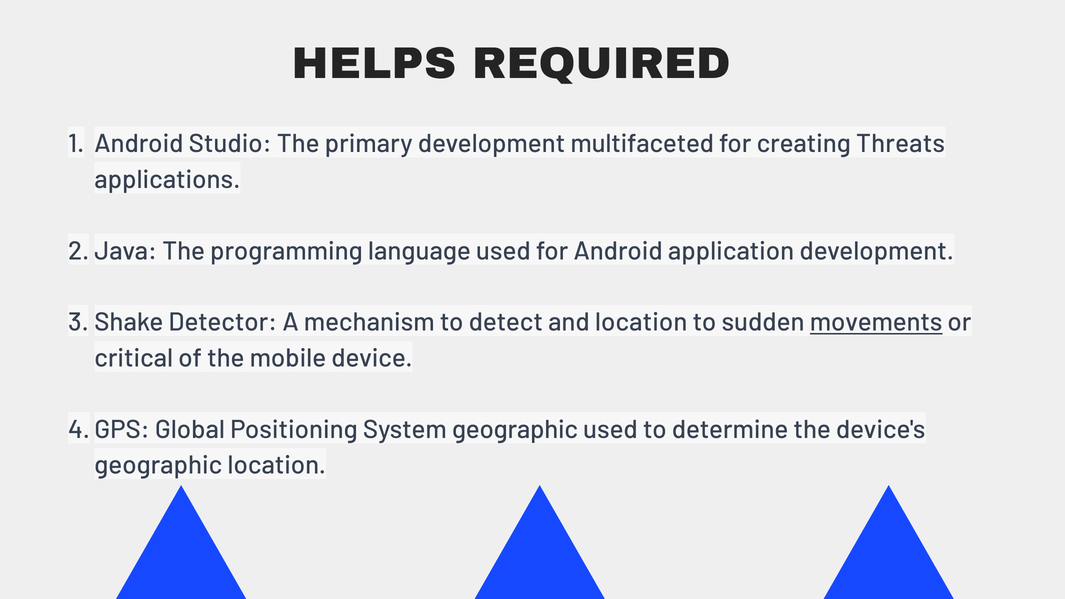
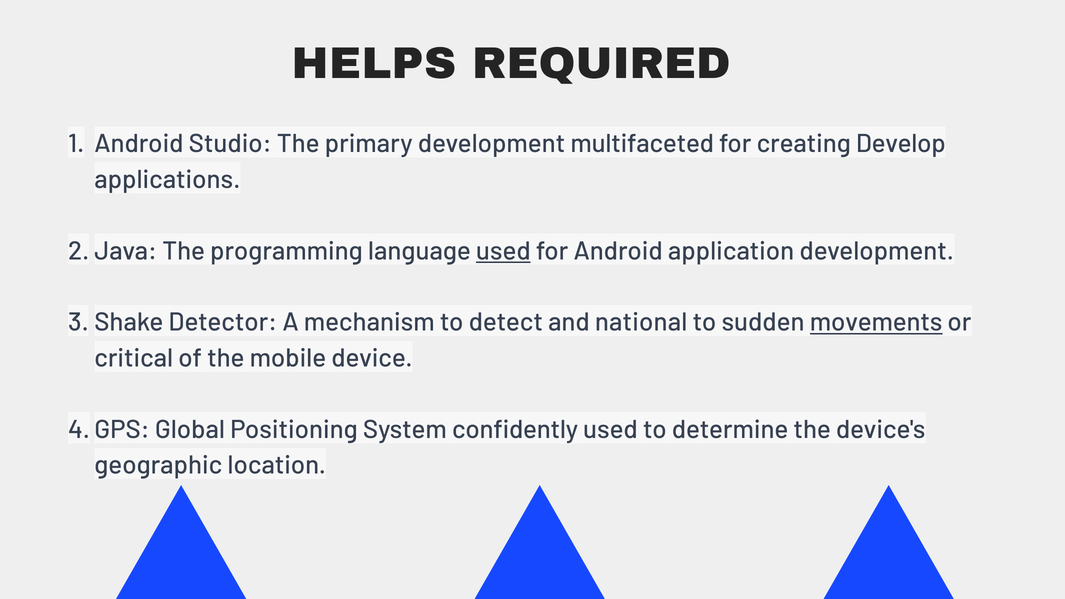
Threats: Threats -> Develop
used at (503, 251) underline: none -> present
and location: location -> national
System geographic: geographic -> confidently
